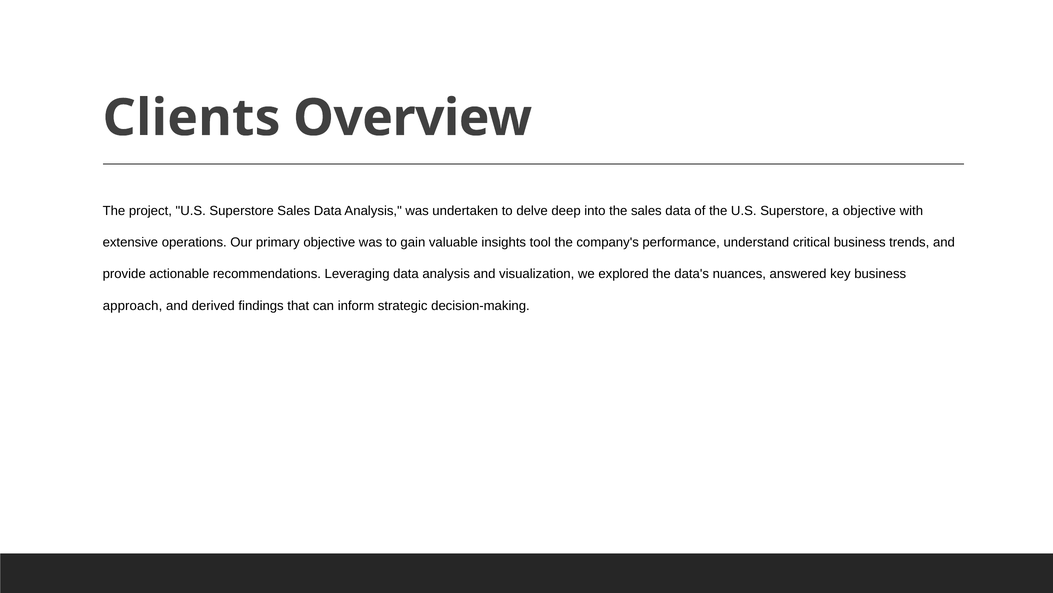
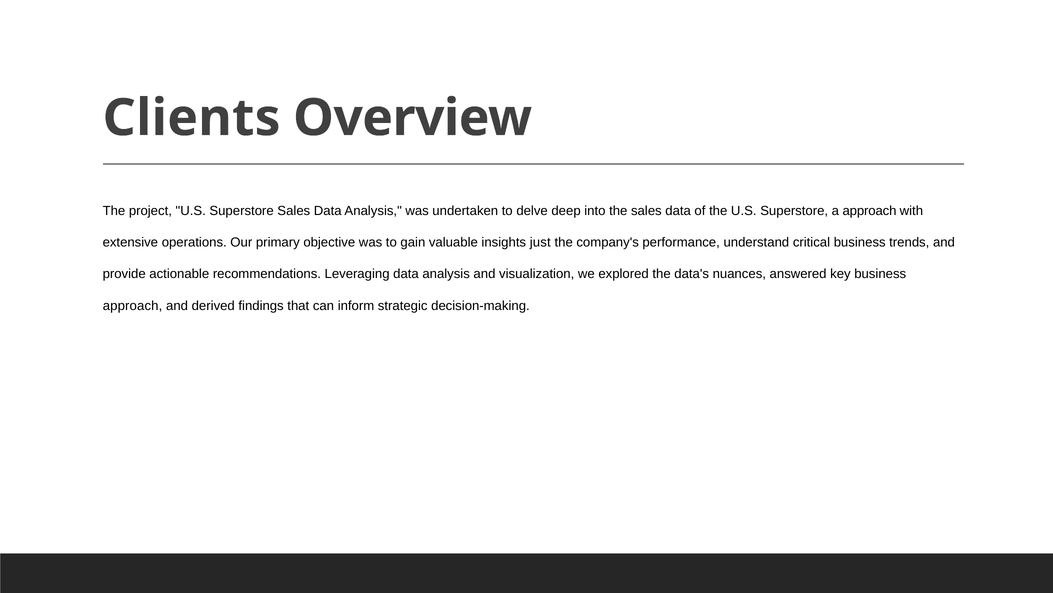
a objective: objective -> approach
tool: tool -> just
